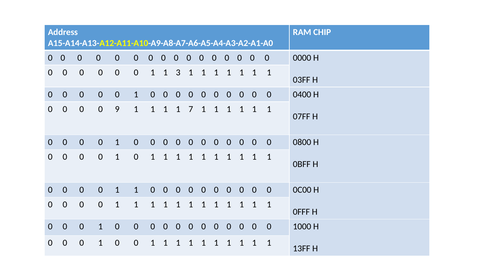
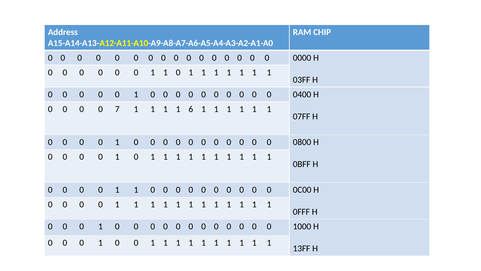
3 at (178, 72): 3 -> 0
9: 9 -> 7
7: 7 -> 6
